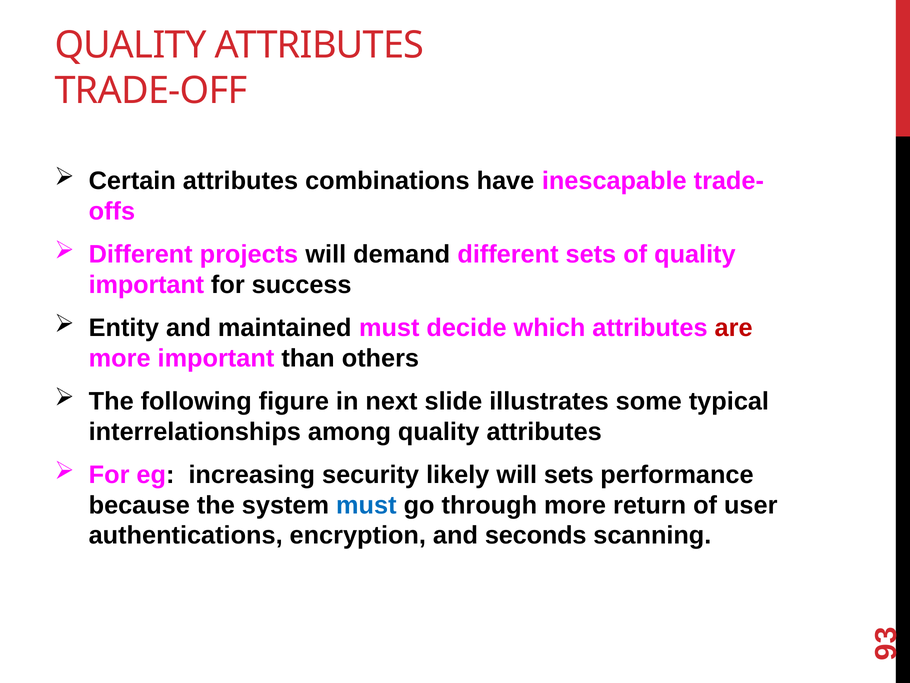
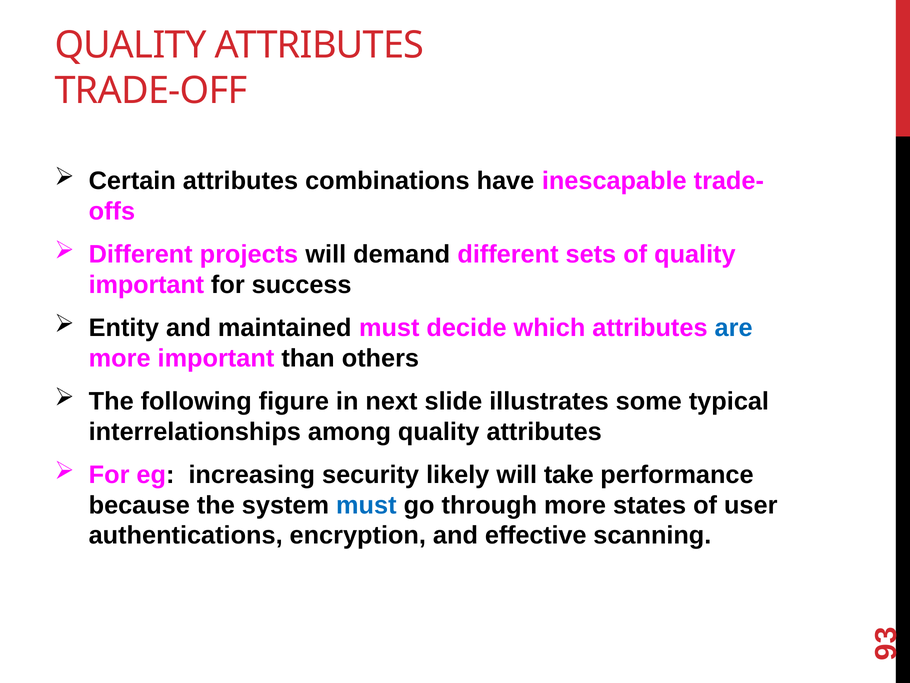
are colour: red -> blue
will sets: sets -> take
return: return -> states
seconds: seconds -> effective
